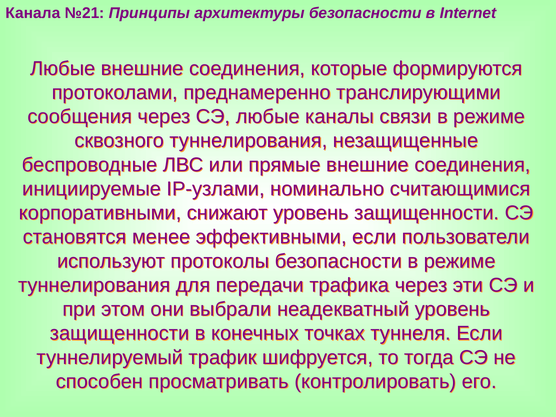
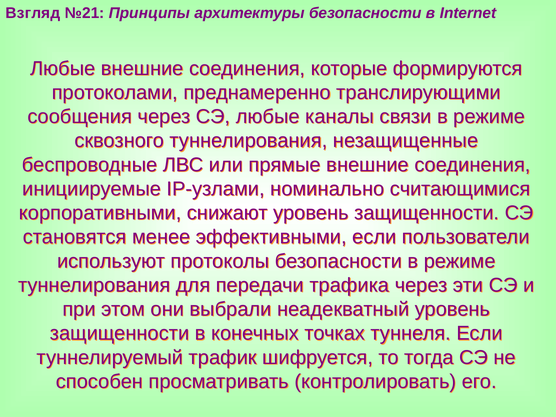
Канала: Канала -> Взгляд
